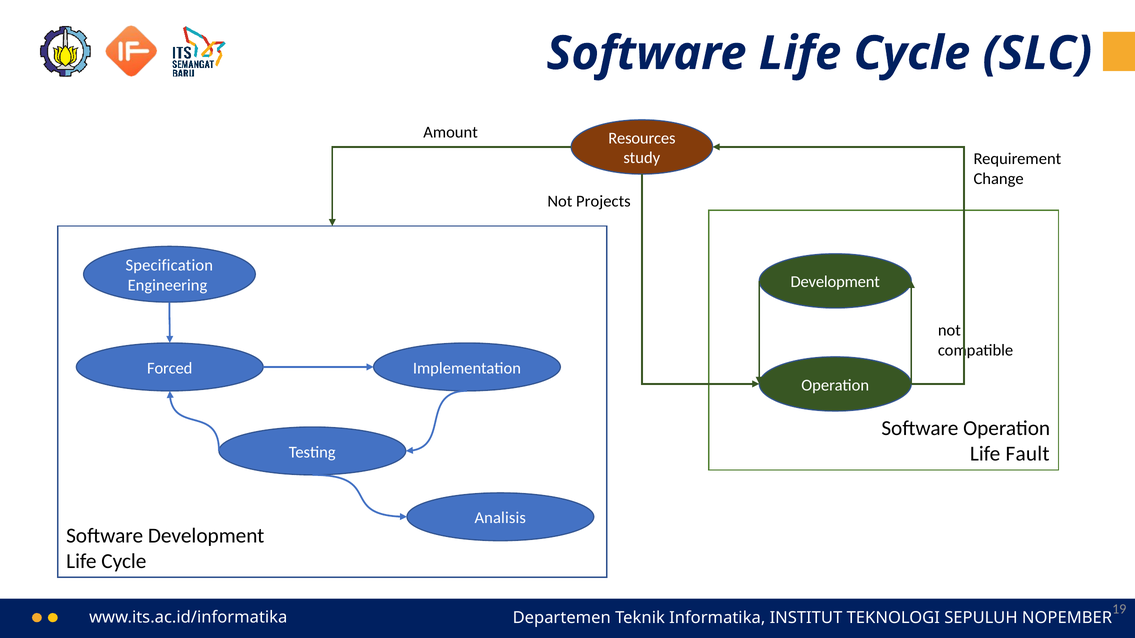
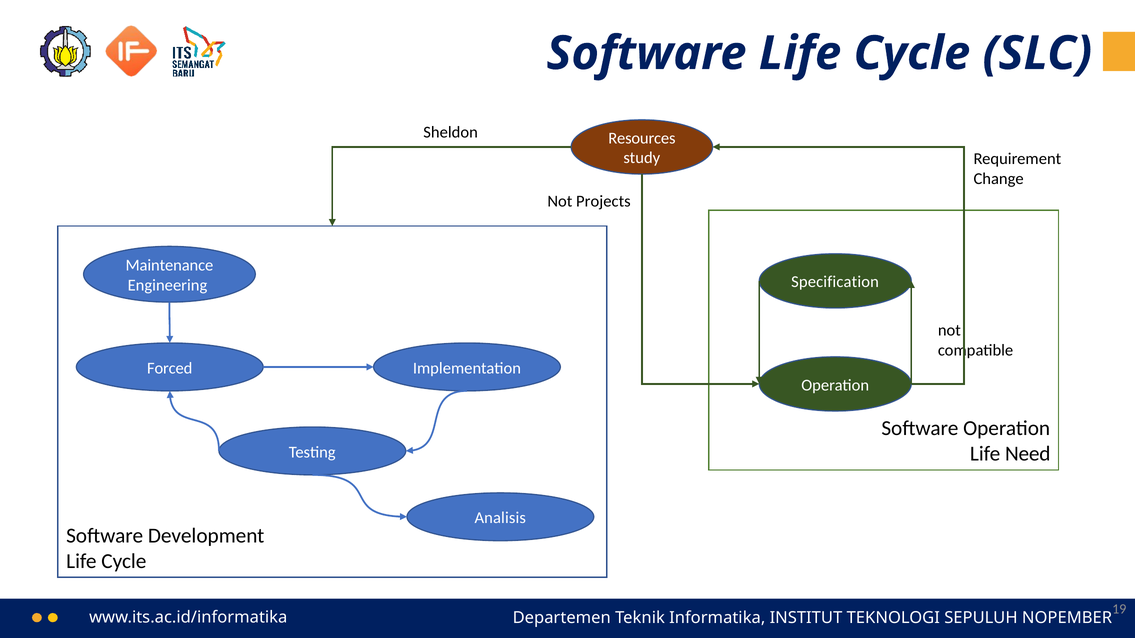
Amount: Amount -> Sheldon
Specification: Specification -> Maintenance
Development at (835, 282): Development -> Specification
Fault: Fault -> Need
